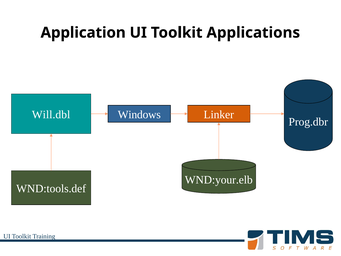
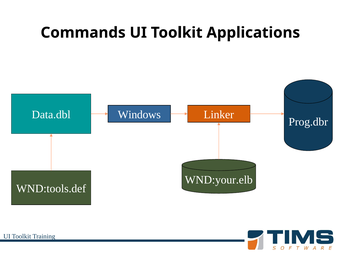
Application: Application -> Commands
Will.dbl: Will.dbl -> Data.dbl
